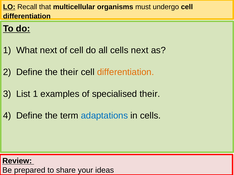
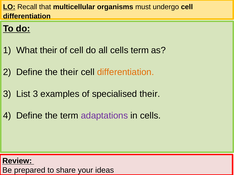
What next: next -> their
cells next: next -> term
List 1: 1 -> 3
adaptations colour: blue -> purple
